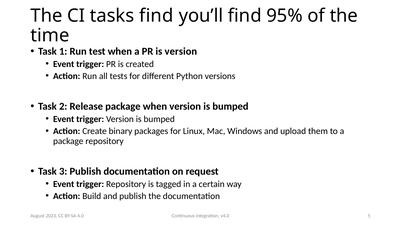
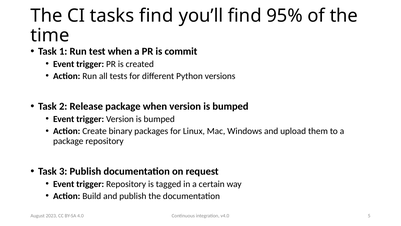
is version: version -> commit
